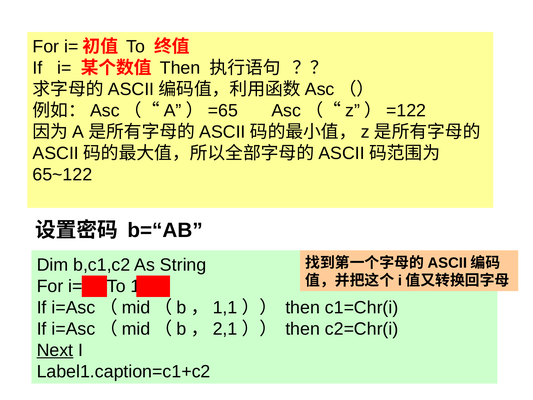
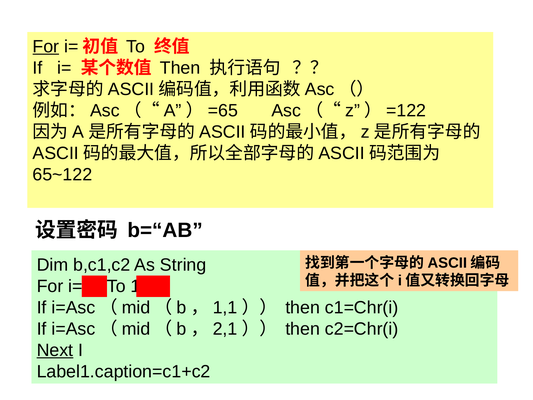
For at (46, 47) underline: none -> present
